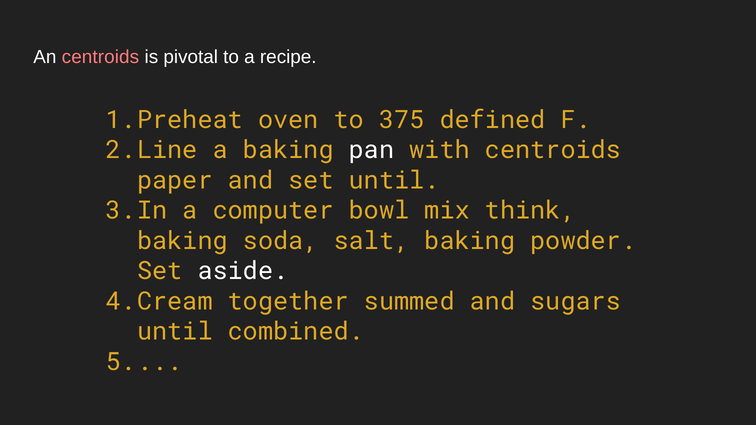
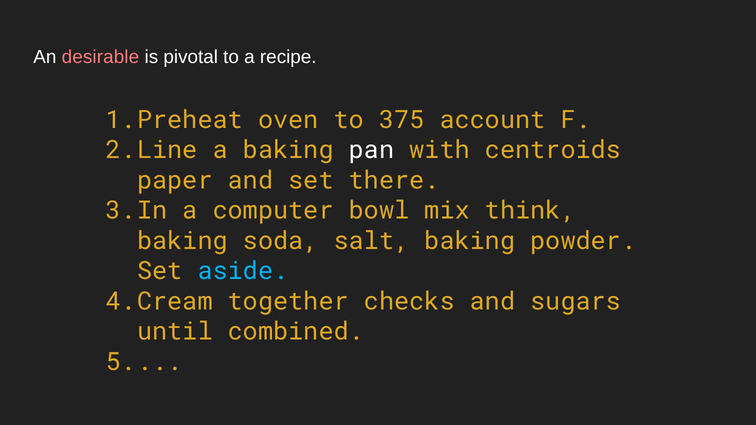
An centroids: centroids -> desirable
defined: defined -> account
set until: until -> there
aside colour: white -> light blue
summed: summed -> checks
